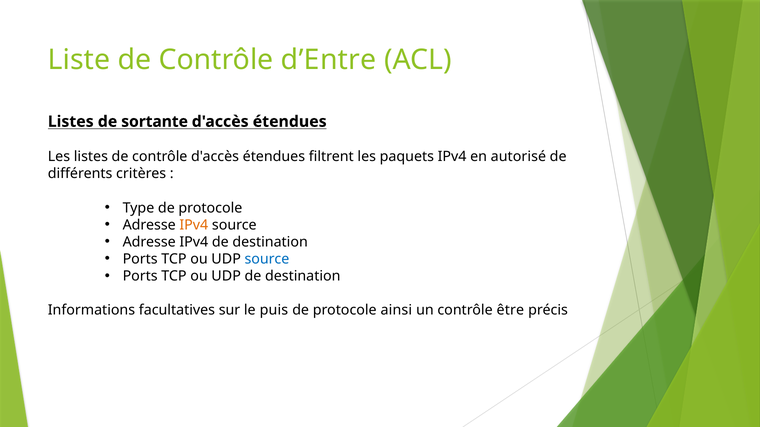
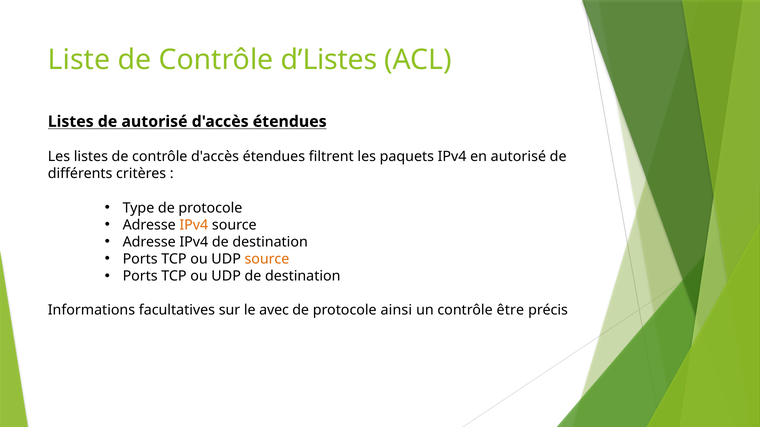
d’Entre: d’Entre -> d’Listes
de sortante: sortante -> autorisé
source at (267, 259) colour: blue -> orange
puis: puis -> avec
